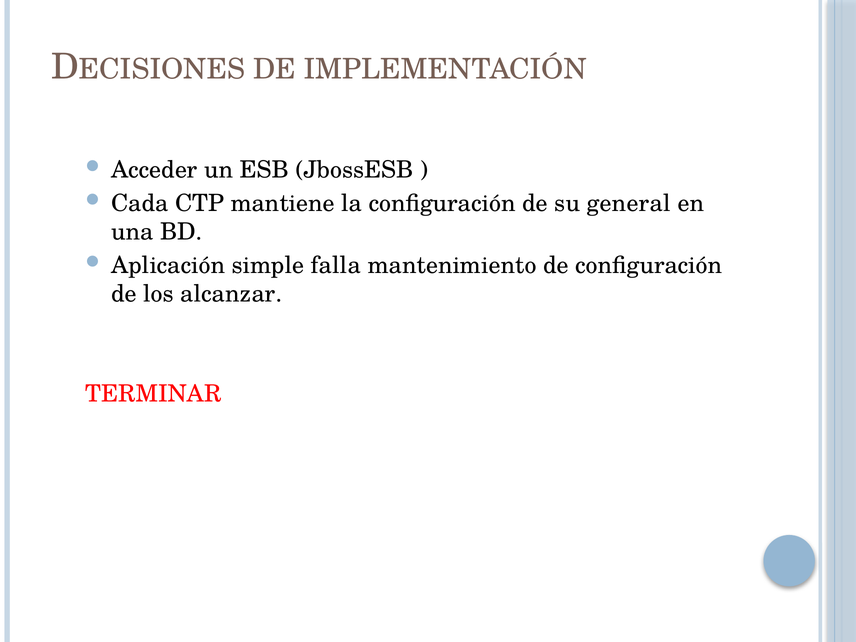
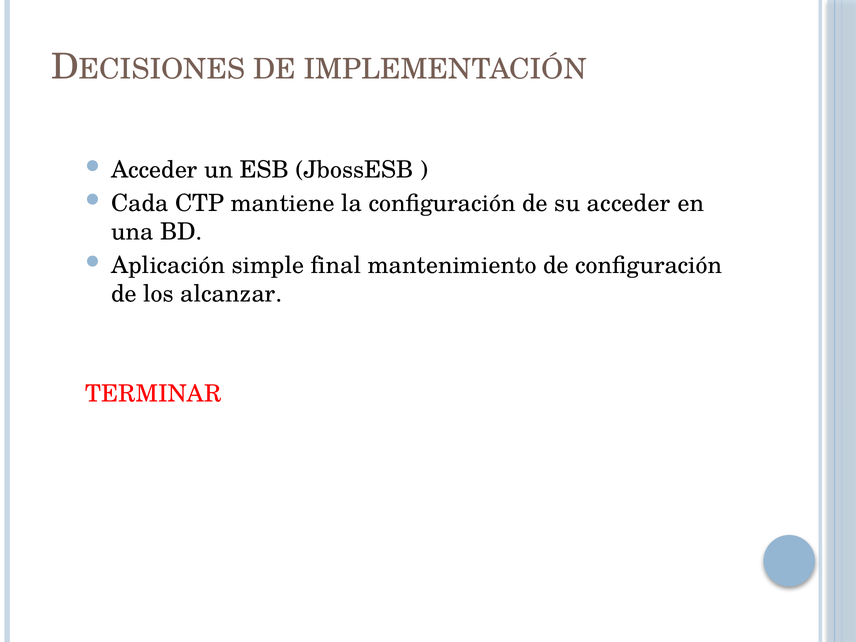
su general: general -> acceder
falla: falla -> final
